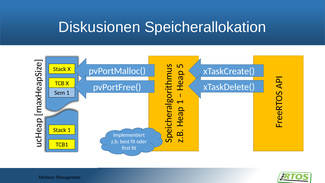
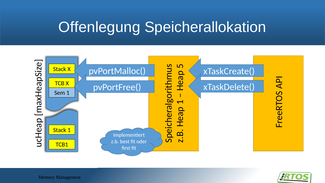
Diskusionen: Diskusionen -> Offenlegung
